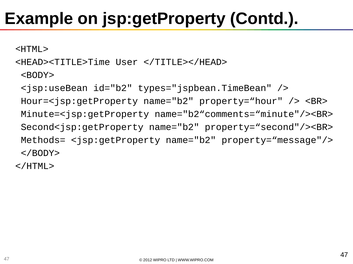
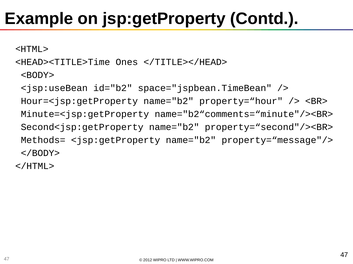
User: User -> Ones
types="jspbean.TimeBean: types="jspbean.TimeBean -> space="jspbean.TimeBean
